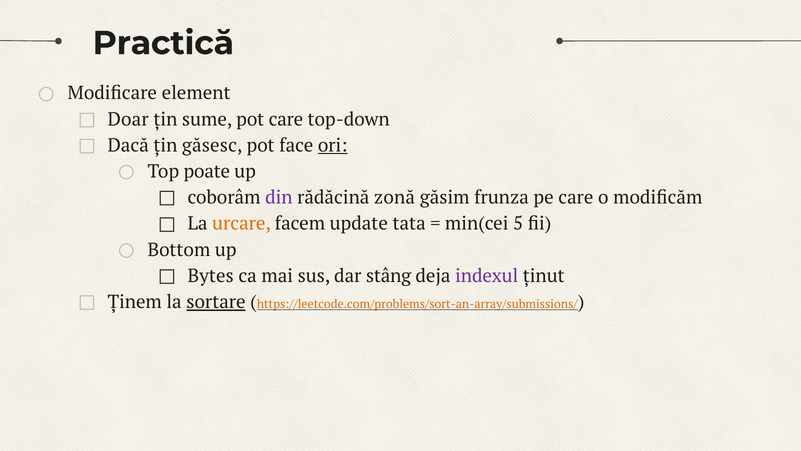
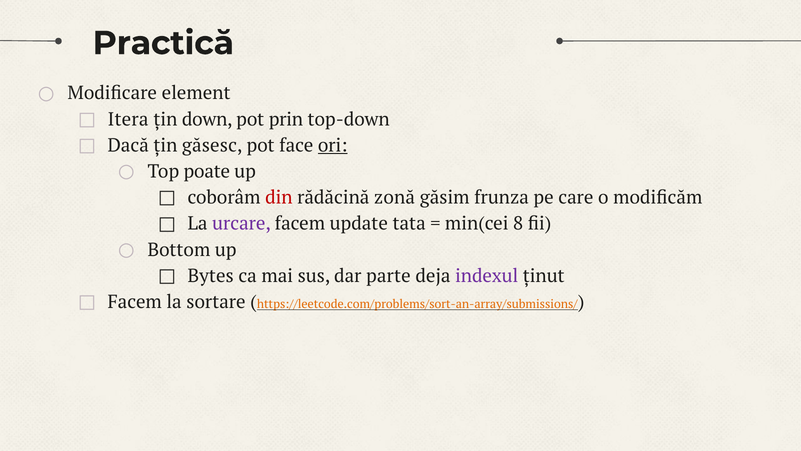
Doar: Doar -> Itera
sume: sume -> down
pot care: care -> prin
din colour: purple -> red
urcare colour: orange -> purple
5: 5 -> 8
stâng: stâng -> parte
Ținem at (135, 302): Ținem -> Facem
sortare underline: present -> none
